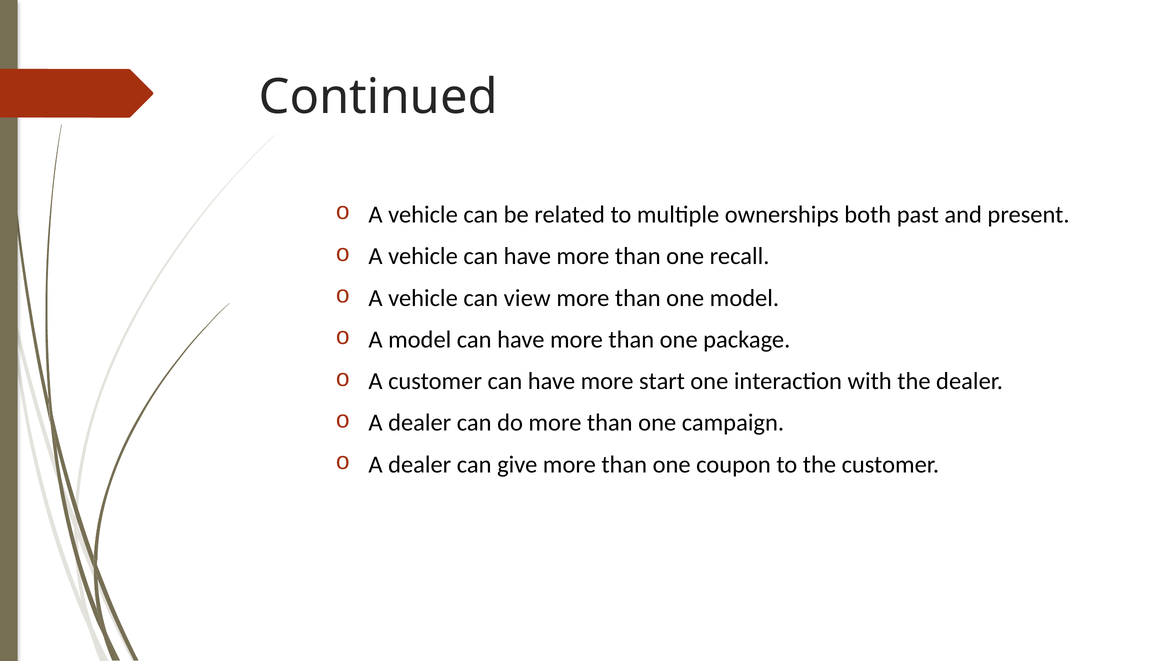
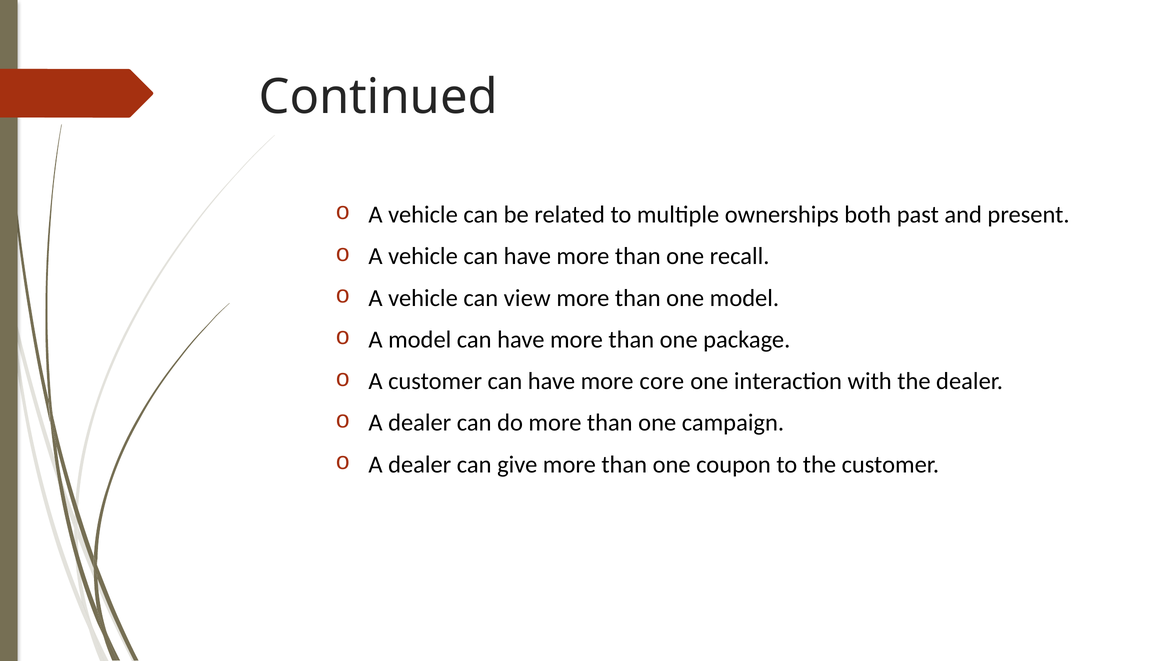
start: start -> core
